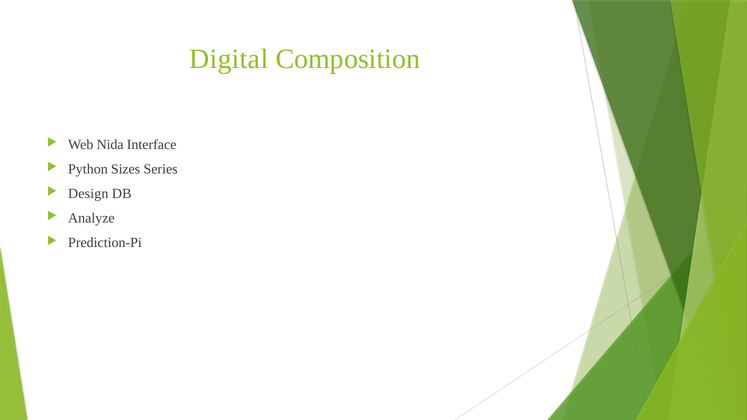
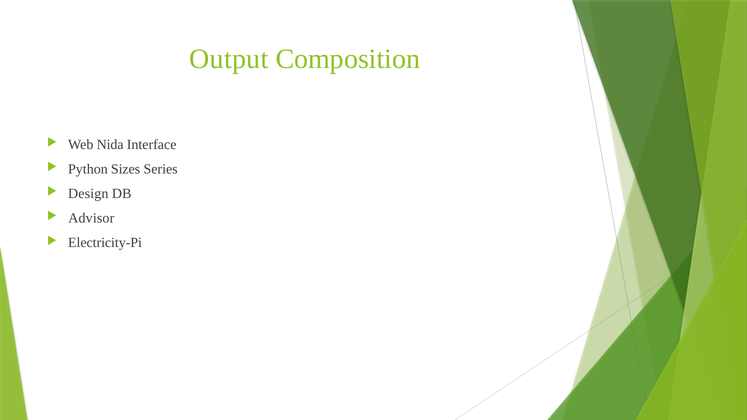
Digital: Digital -> Output
Analyze: Analyze -> Advisor
Prediction-Pi: Prediction-Pi -> Electricity-Pi
